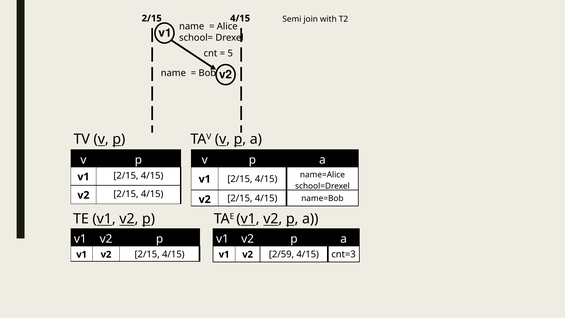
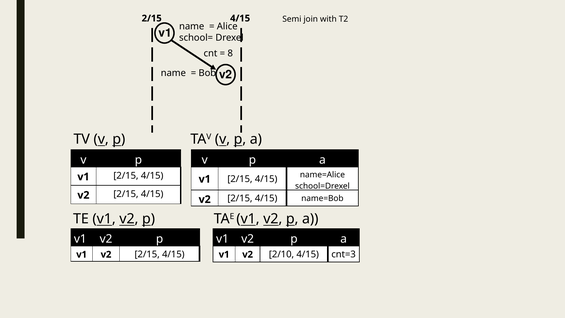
5: 5 -> 8
2/59: 2/59 -> 2/10
